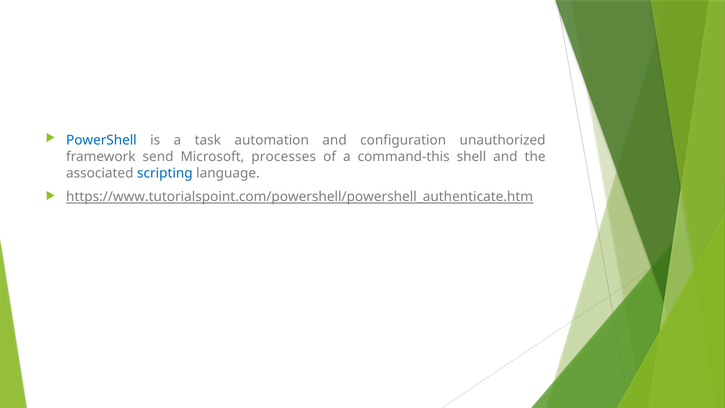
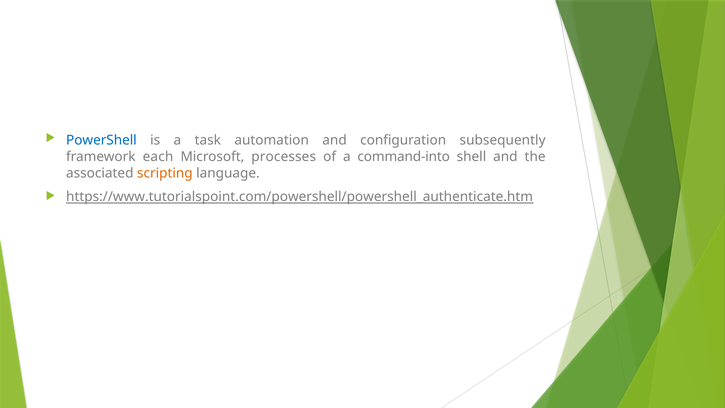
unauthorized: unauthorized -> subsequently
send: send -> each
command-this: command-this -> command-into
scripting colour: blue -> orange
